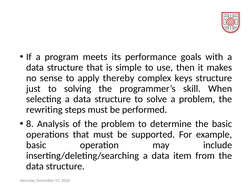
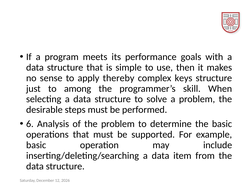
solving: solving -> among
rewriting: rewriting -> desirable
8: 8 -> 6
